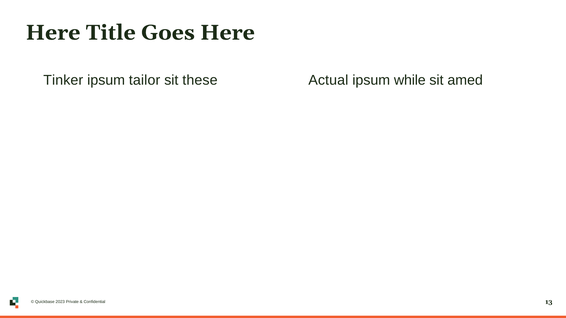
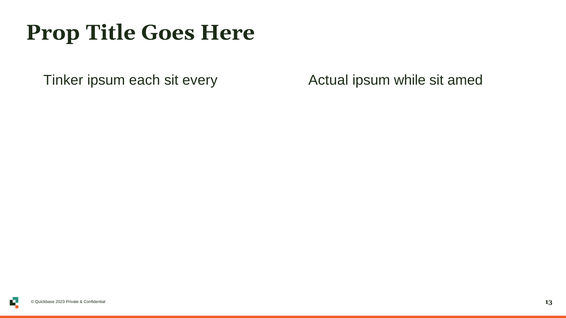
Here at (53, 33): Here -> Prop
tailor: tailor -> each
these: these -> every
